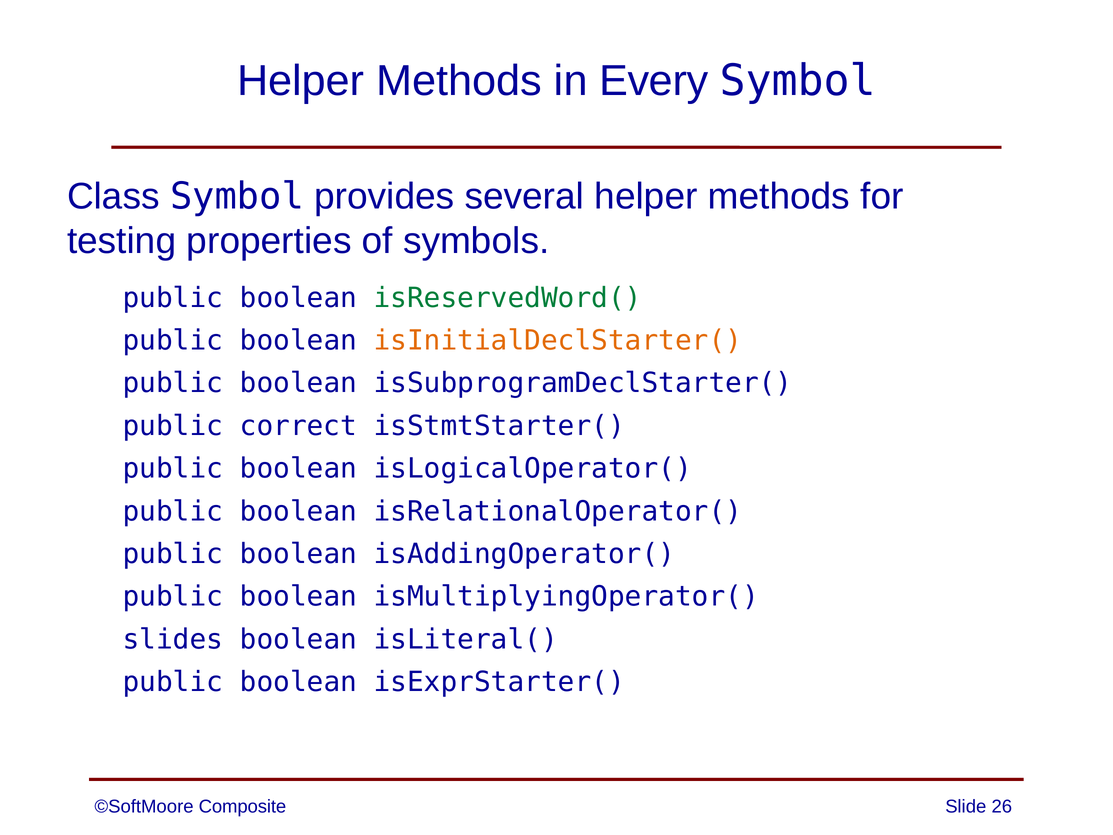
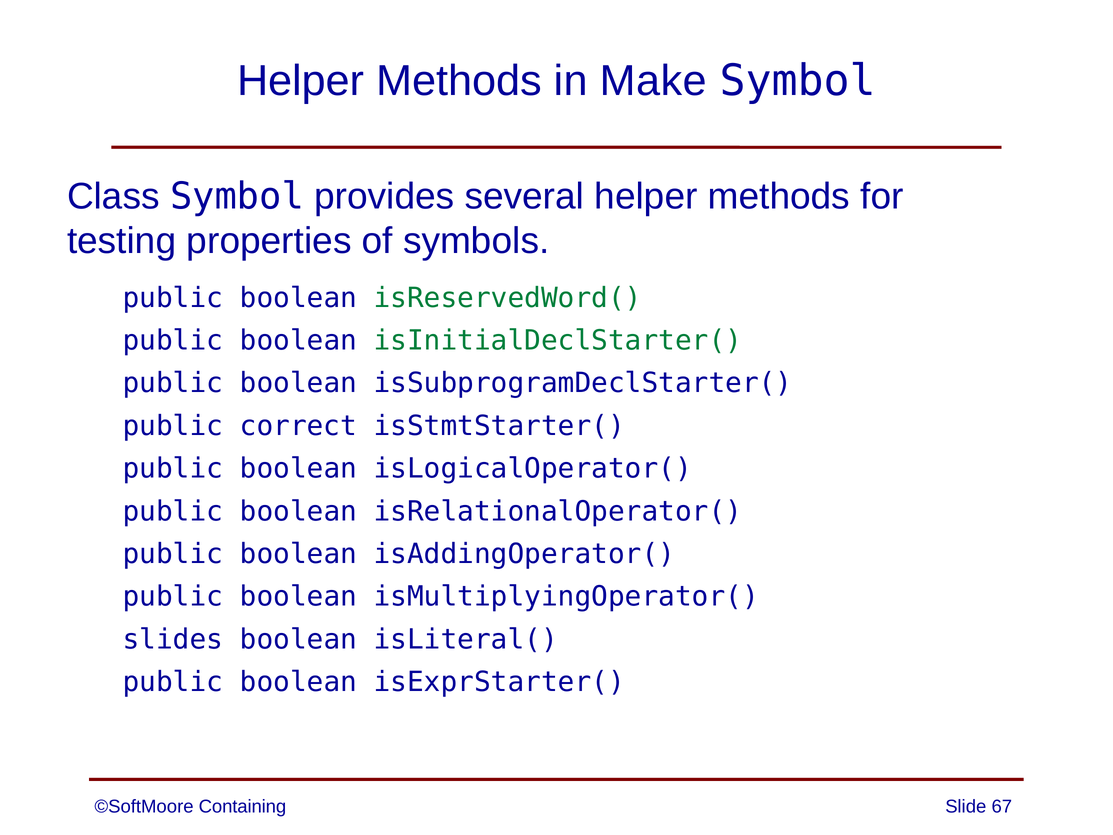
Every: Every -> Make
isInitialDeclStarter( colour: orange -> green
Composite: Composite -> Containing
26: 26 -> 67
